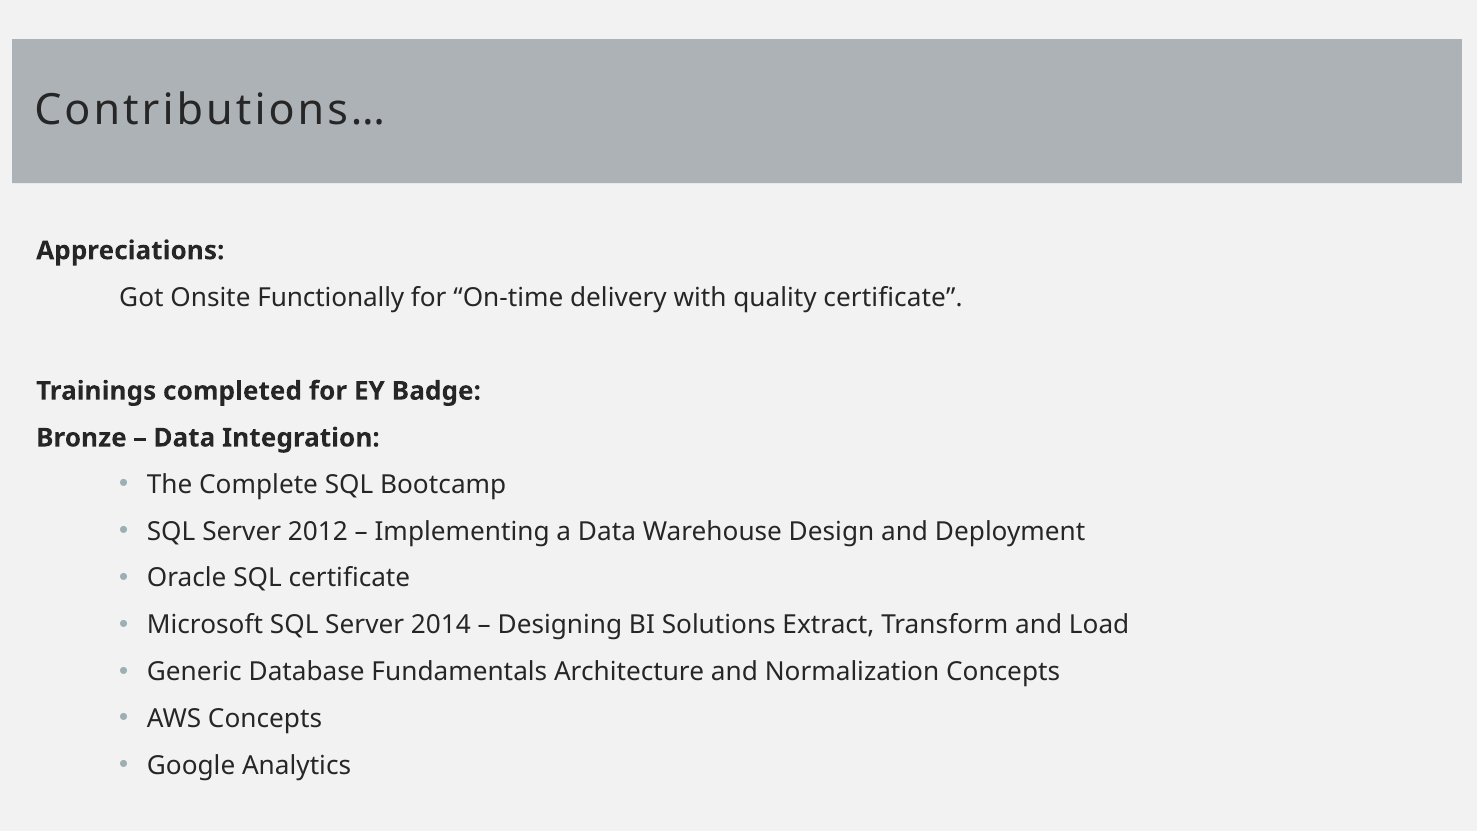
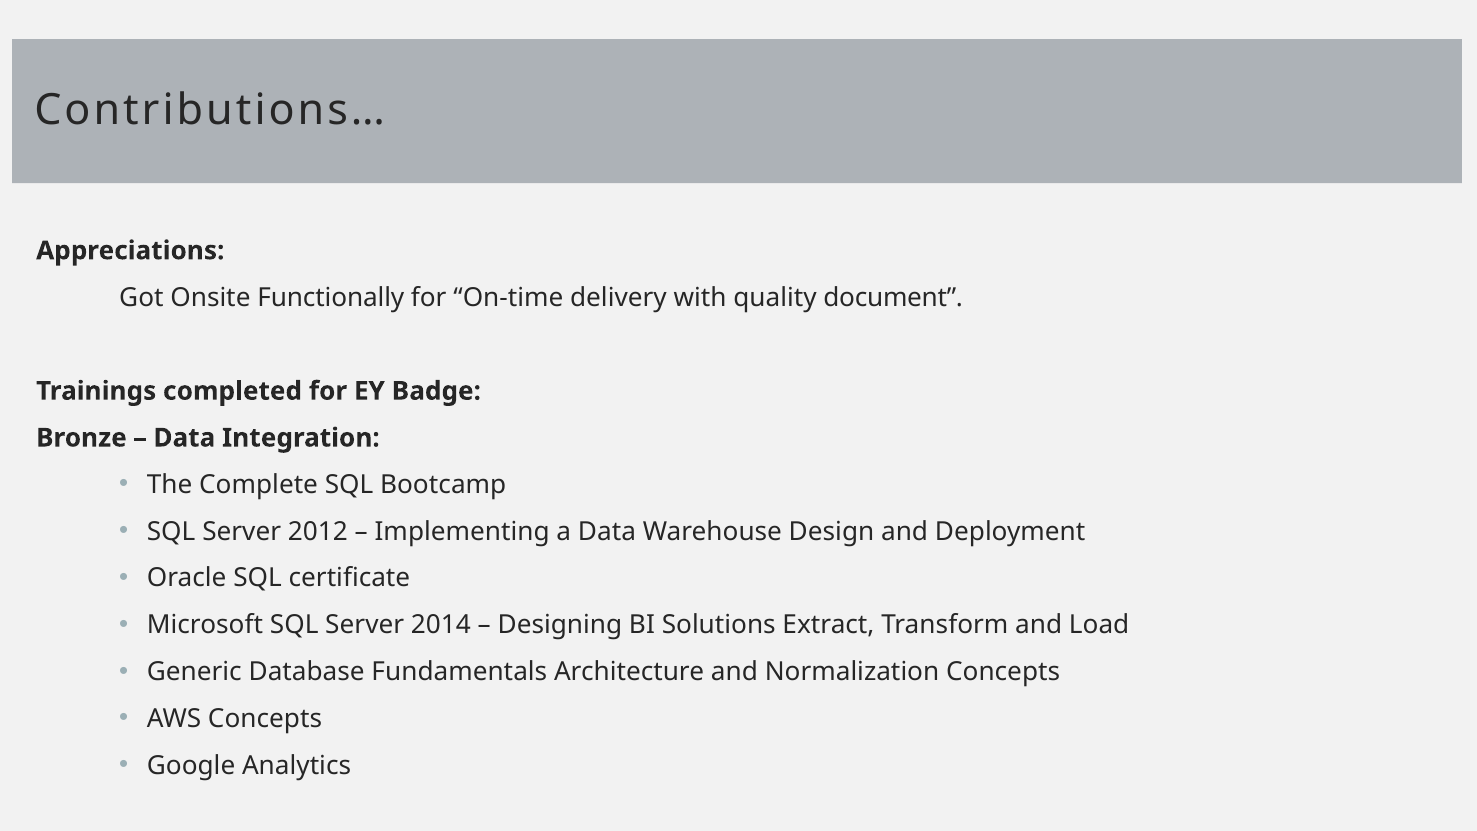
quality certificate: certificate -> document
